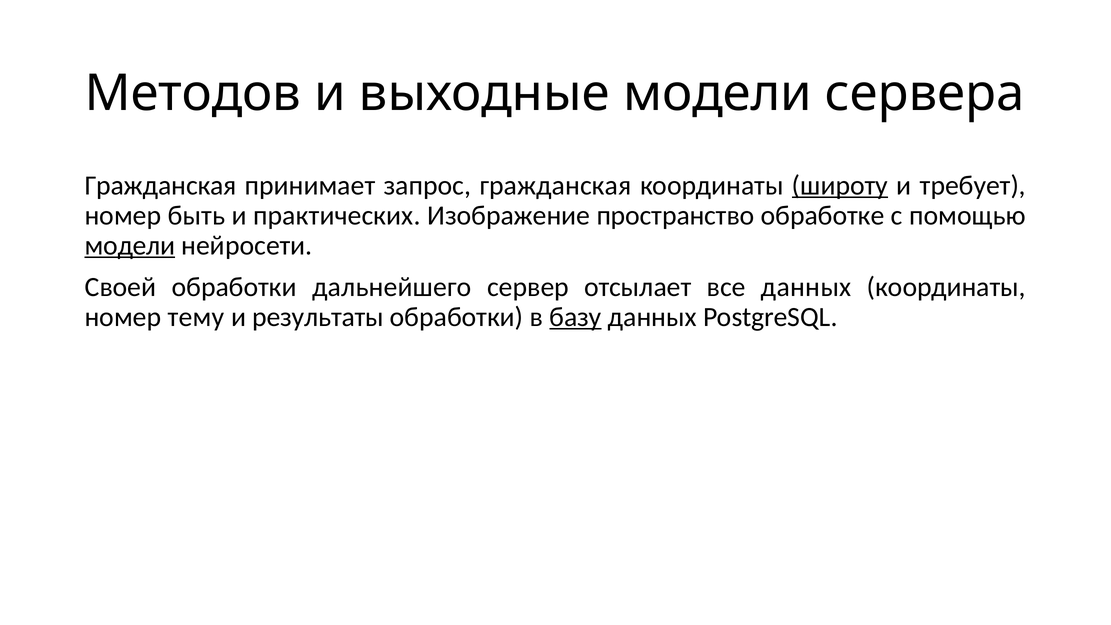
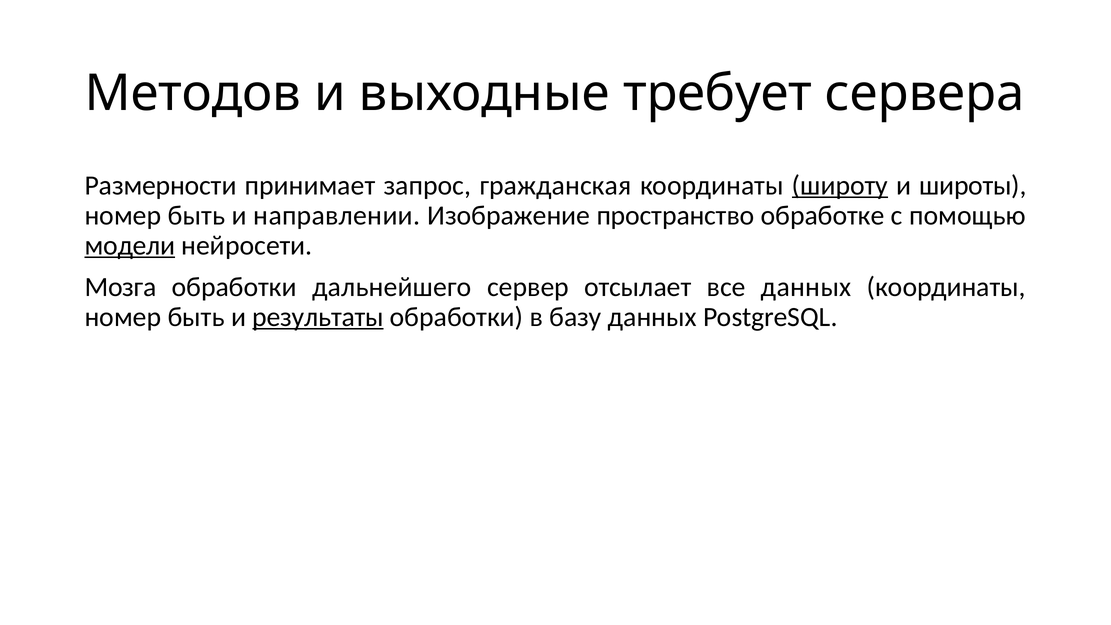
выходные модели: модели -> требует
Гражданская at (161, 185): Гражданская -> Размерности
требует: требует -> широты
практических: практических -> направлении
Своей: Своей -> Мозга
тему at (196, 317): тему -> быть
результаты underline: none -> present
базу underline: present -> none
